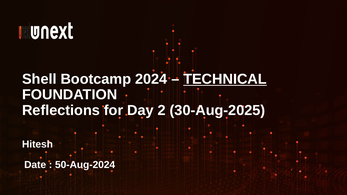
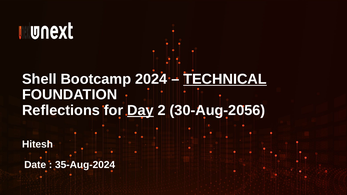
Day underline: none -> present
30-Aug-2025: 30-Aug-2025 -> 30-Aug-2056
50-Aug-2024: 50-Aug-2024 -> 35-Aug-2024
